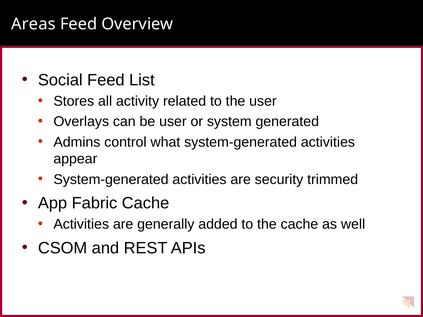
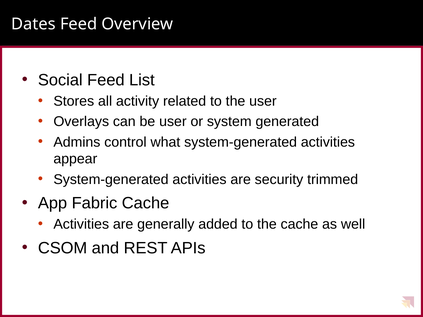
Areas: Areas -> Dates
